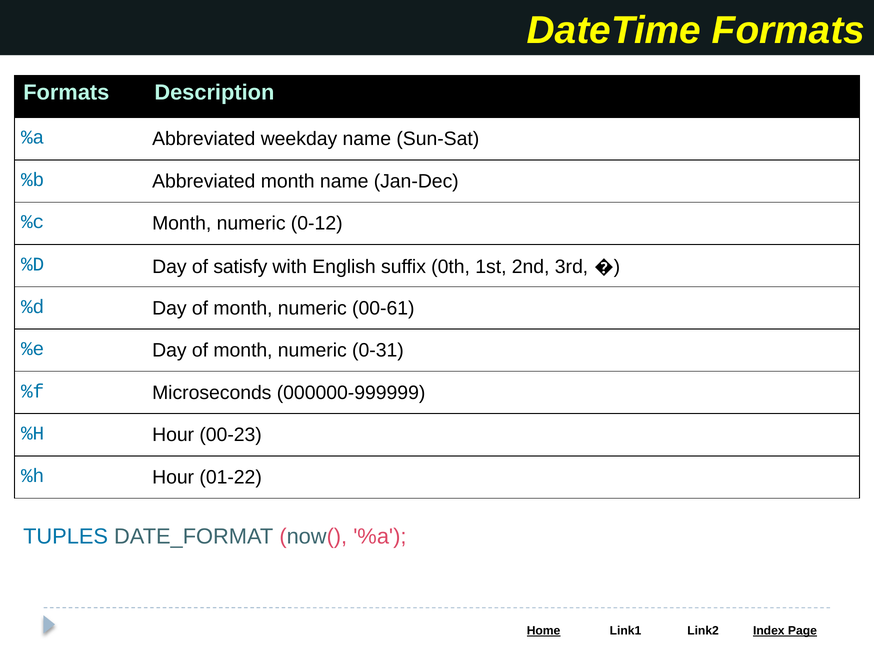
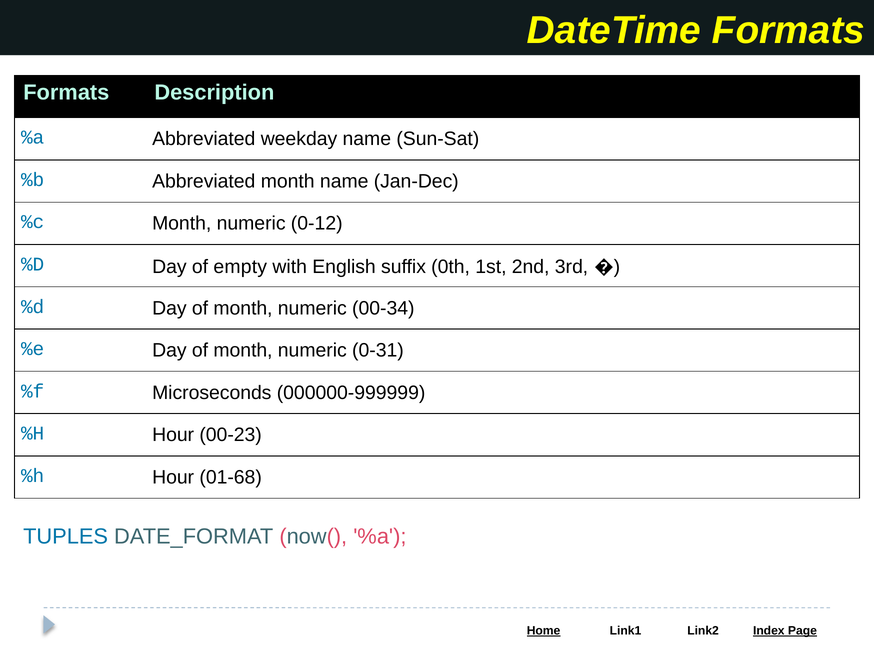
satisfy: satisfy -> empty
00-61: 00-61 -> 00-34
01-22: 01-22 -> 01-68
